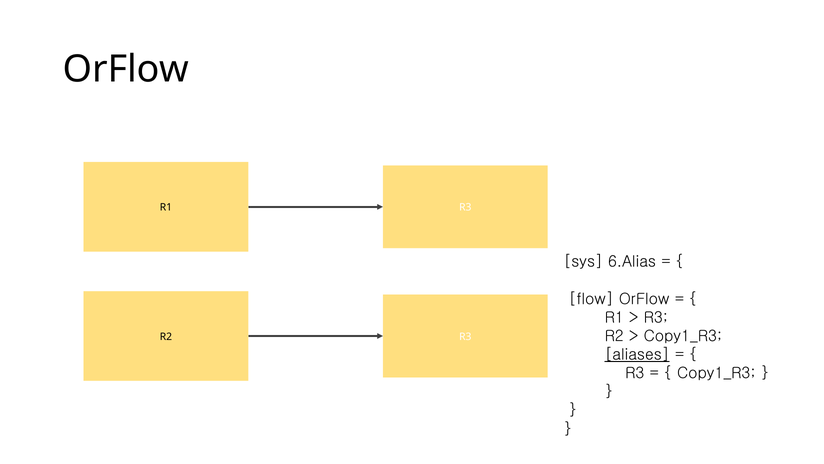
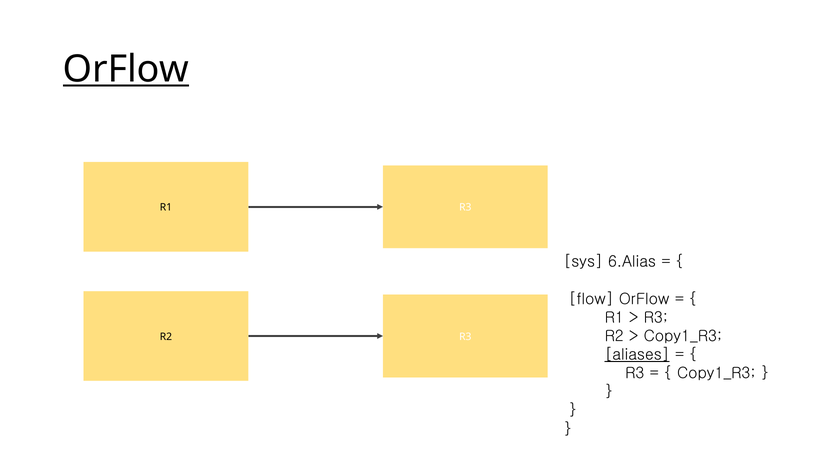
OrFlow at (126, 69) underline: none -> present
